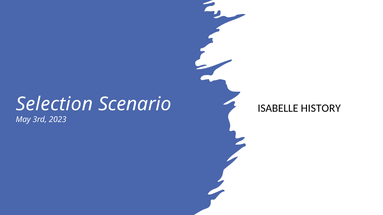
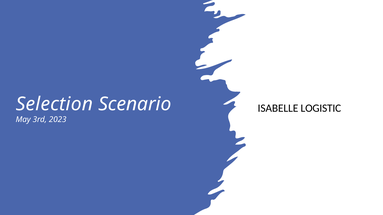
HISTORY: HISTORY -> LOGISTIC
